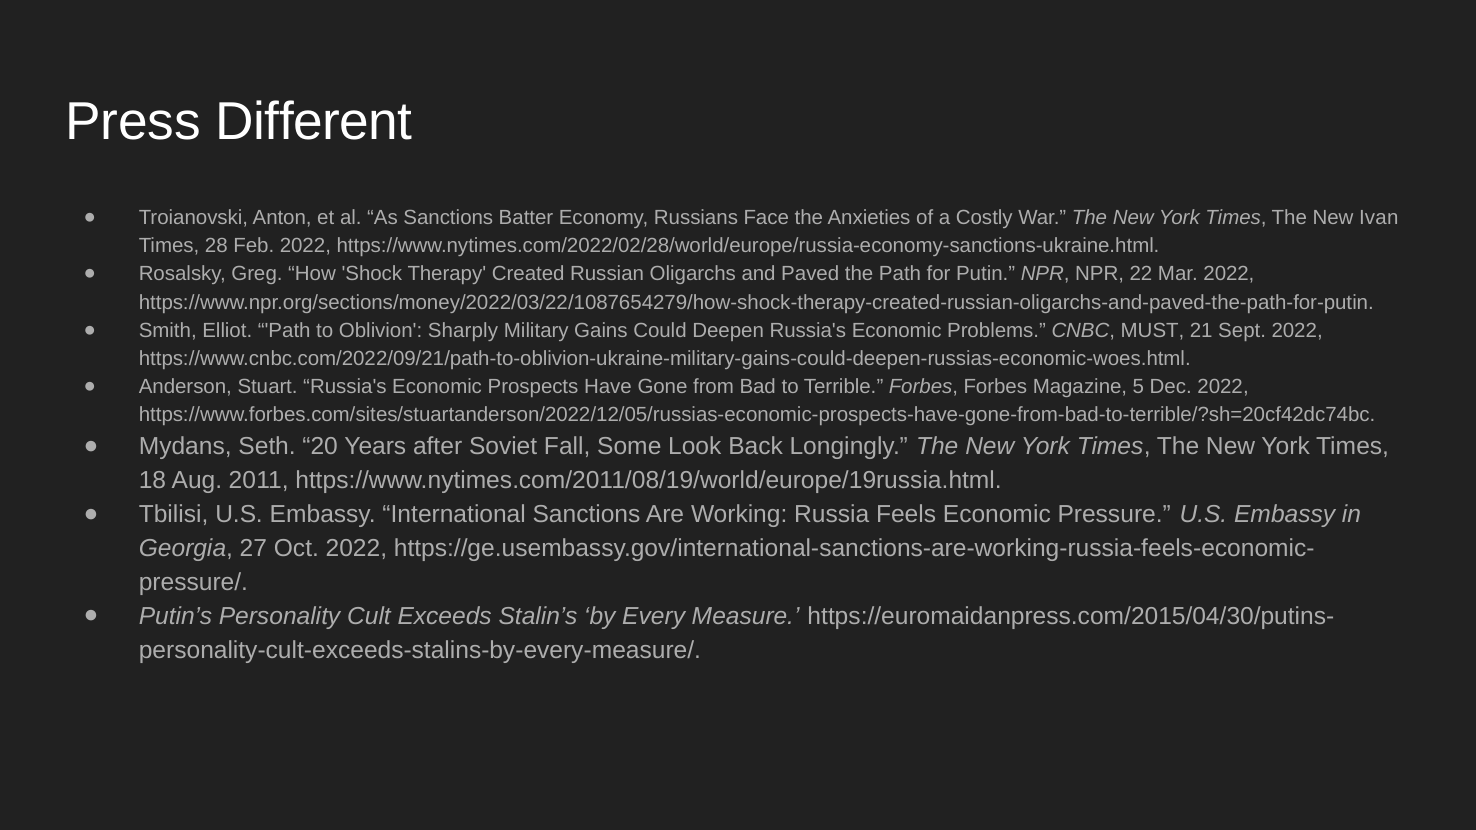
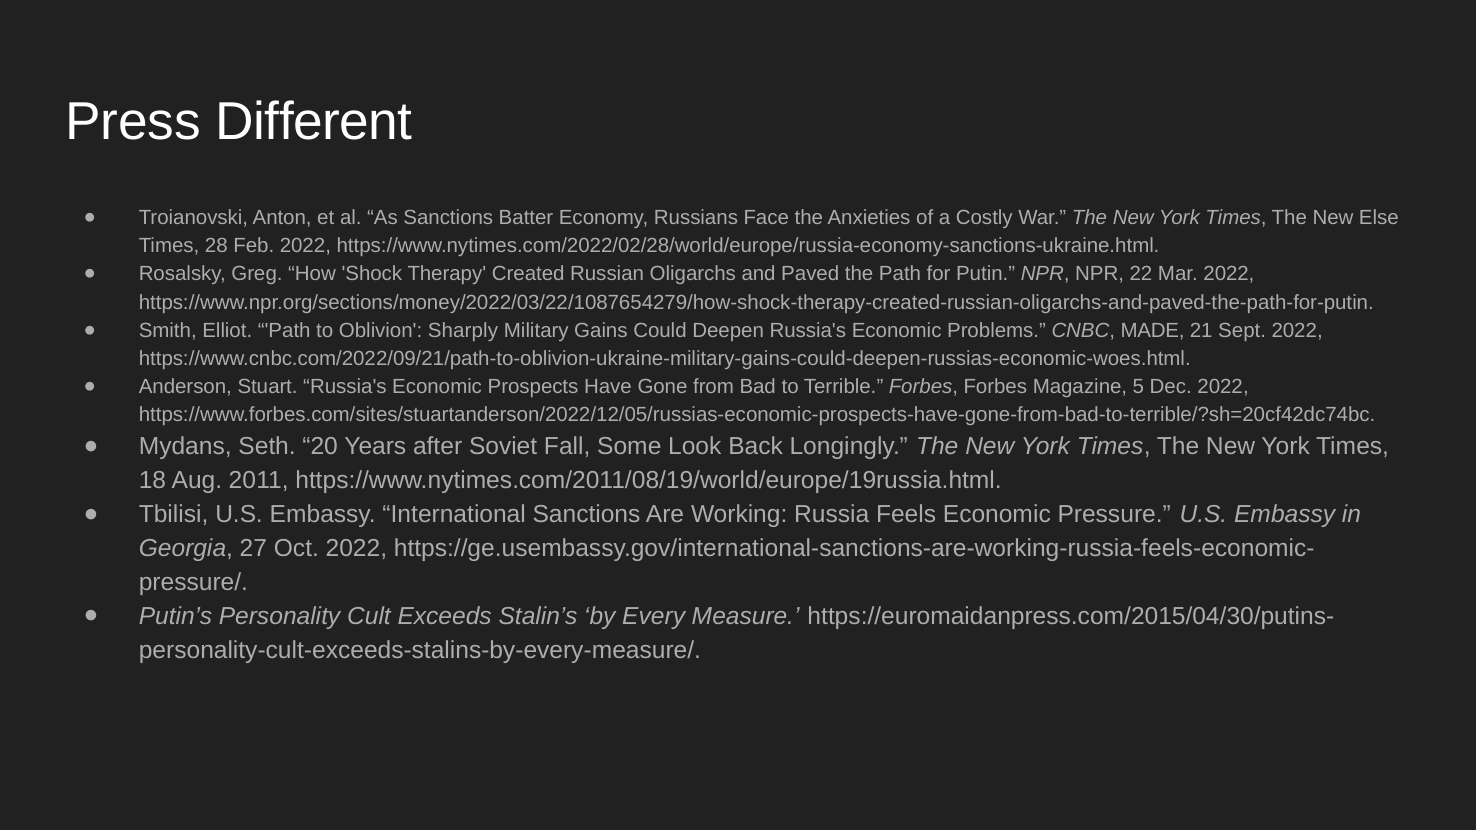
Ivan: Ivan -> Else
MUST: MUST -> MADE
